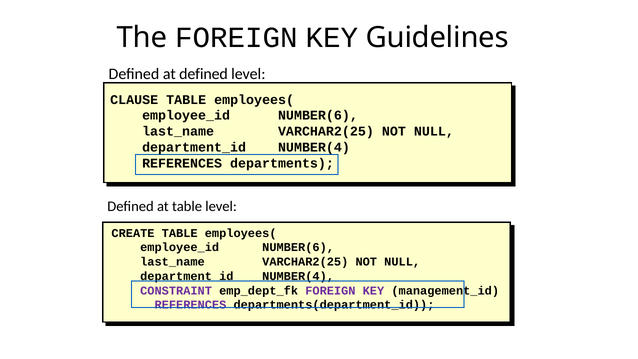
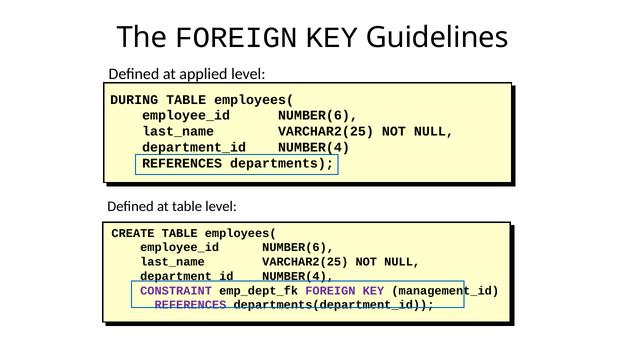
at defined: defined -> applied
CLAUSE: CLAUSE -> DURING
